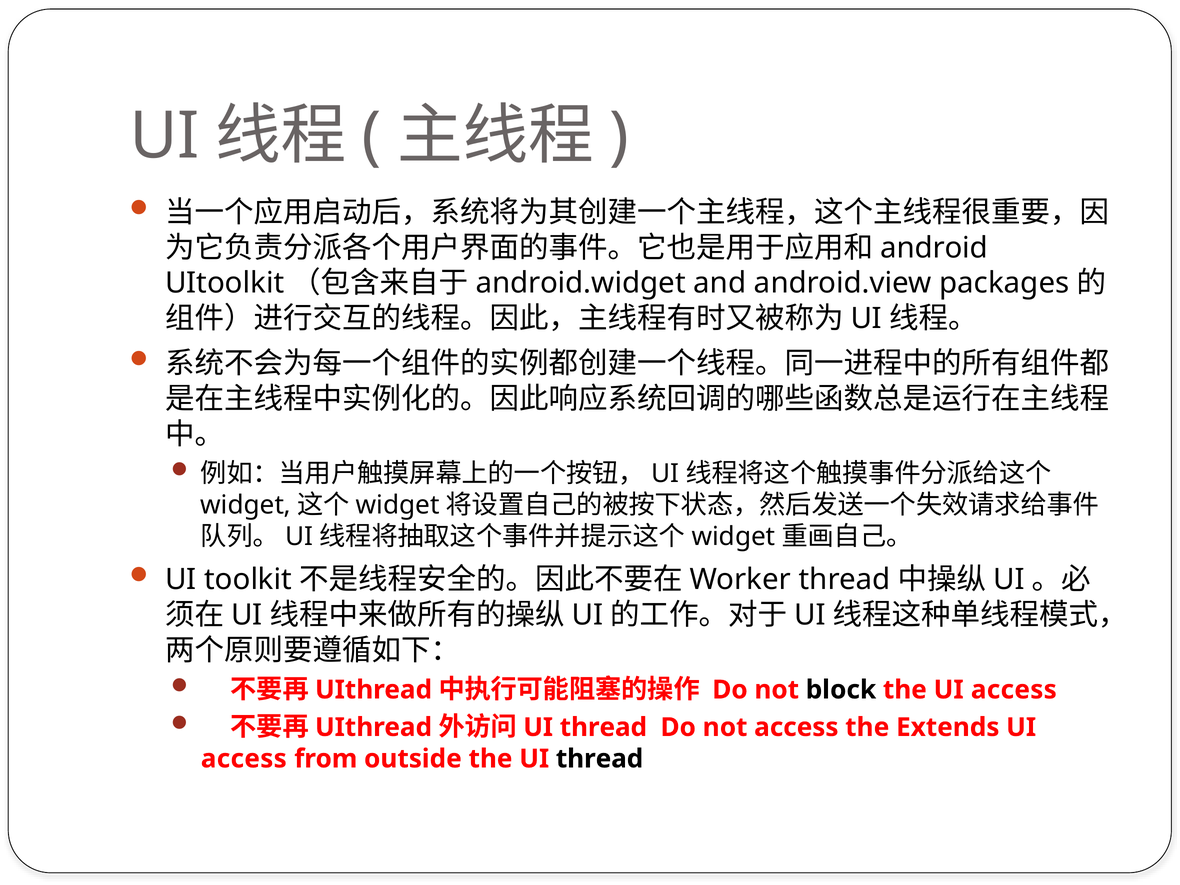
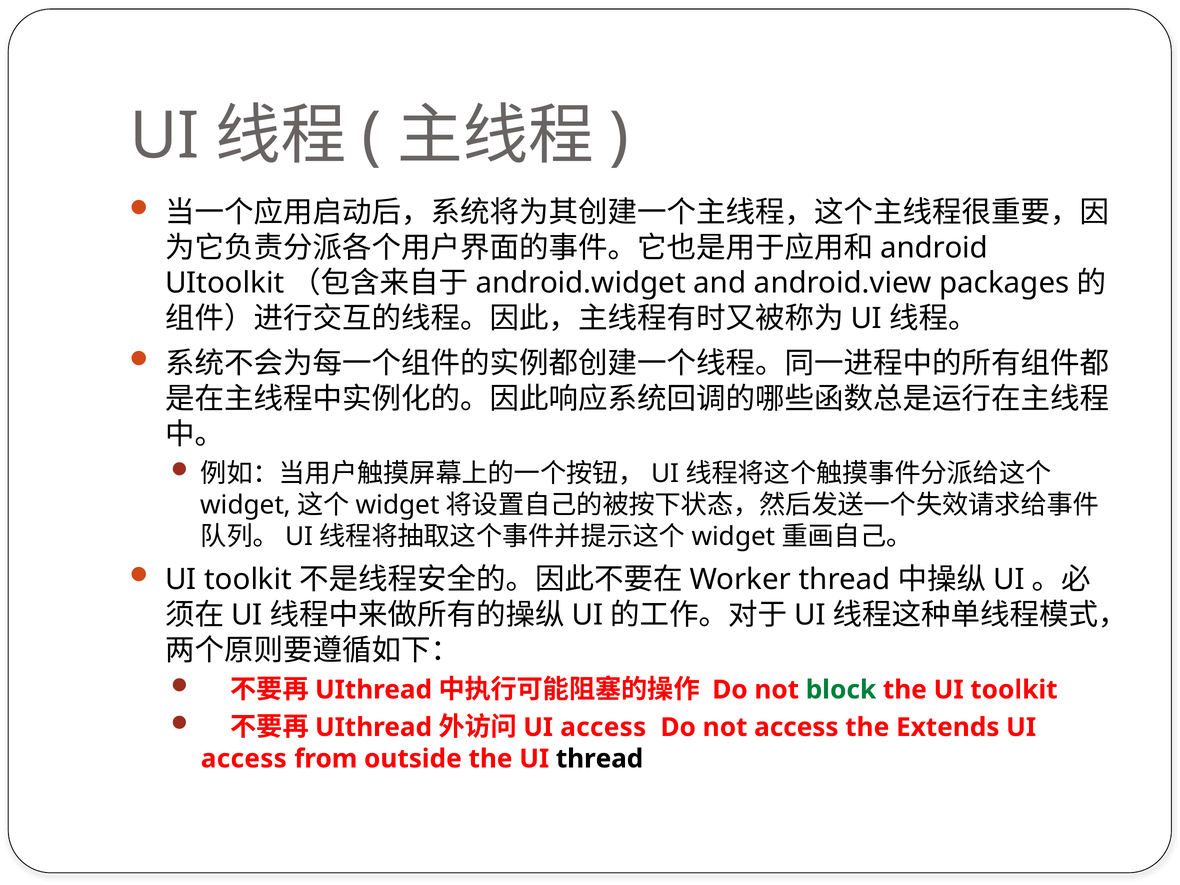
block colour: black -> green
the UI access: access -> toolkit
thread at (603, 727): thread -> access
